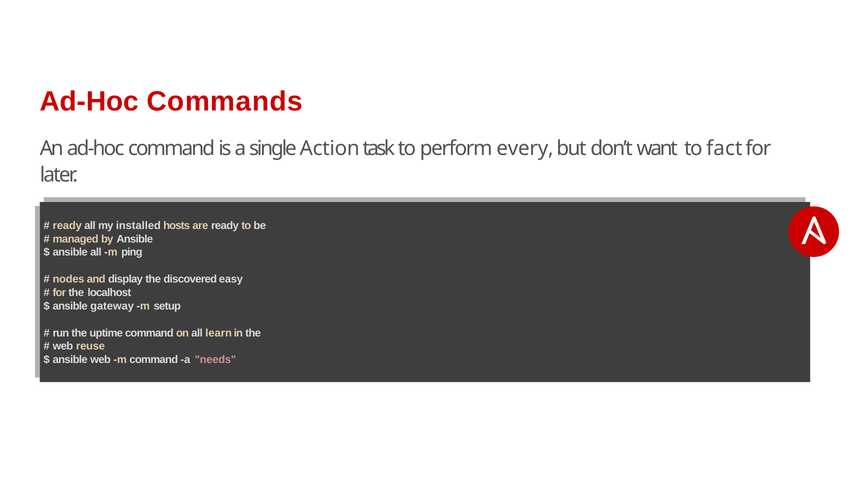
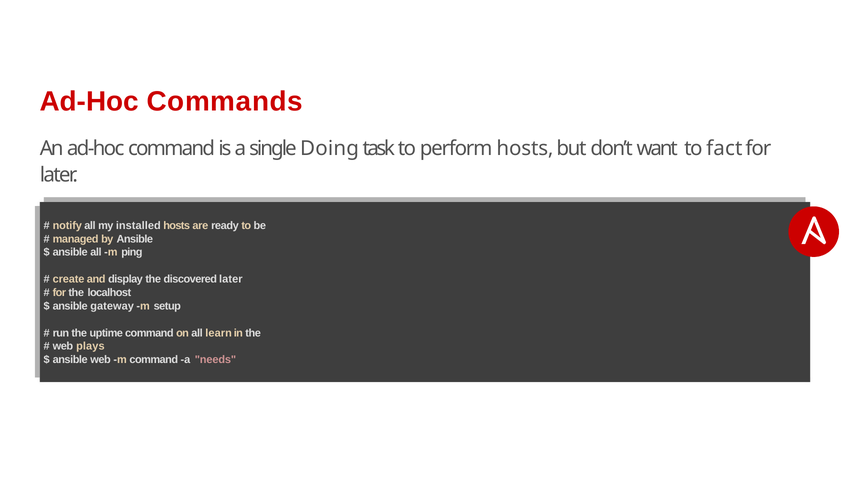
Action: Action -> Doing
perform every: every -> hosts
ready at (67, 226): ready -> notify
nodes: nodes -> create
discovered easy: easy -> later
reuse: reuse -> plays
